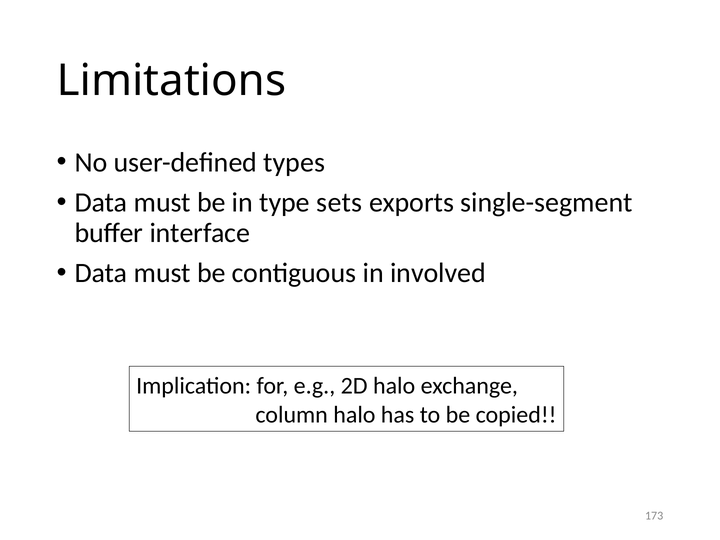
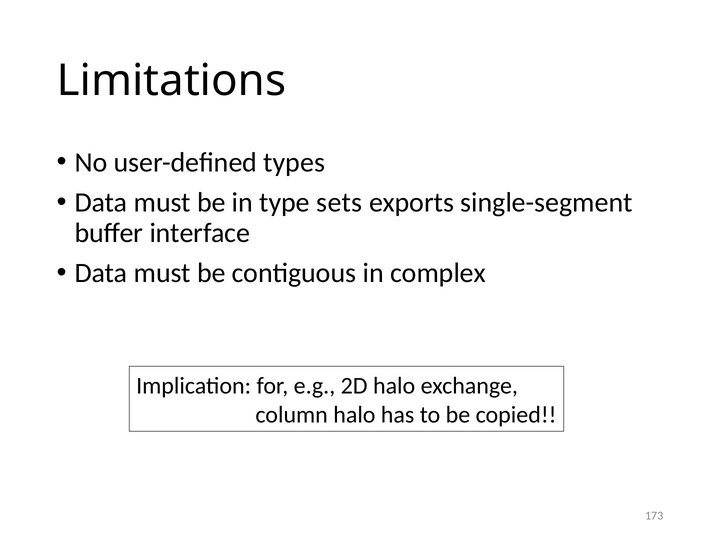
involved: involved -> complex
